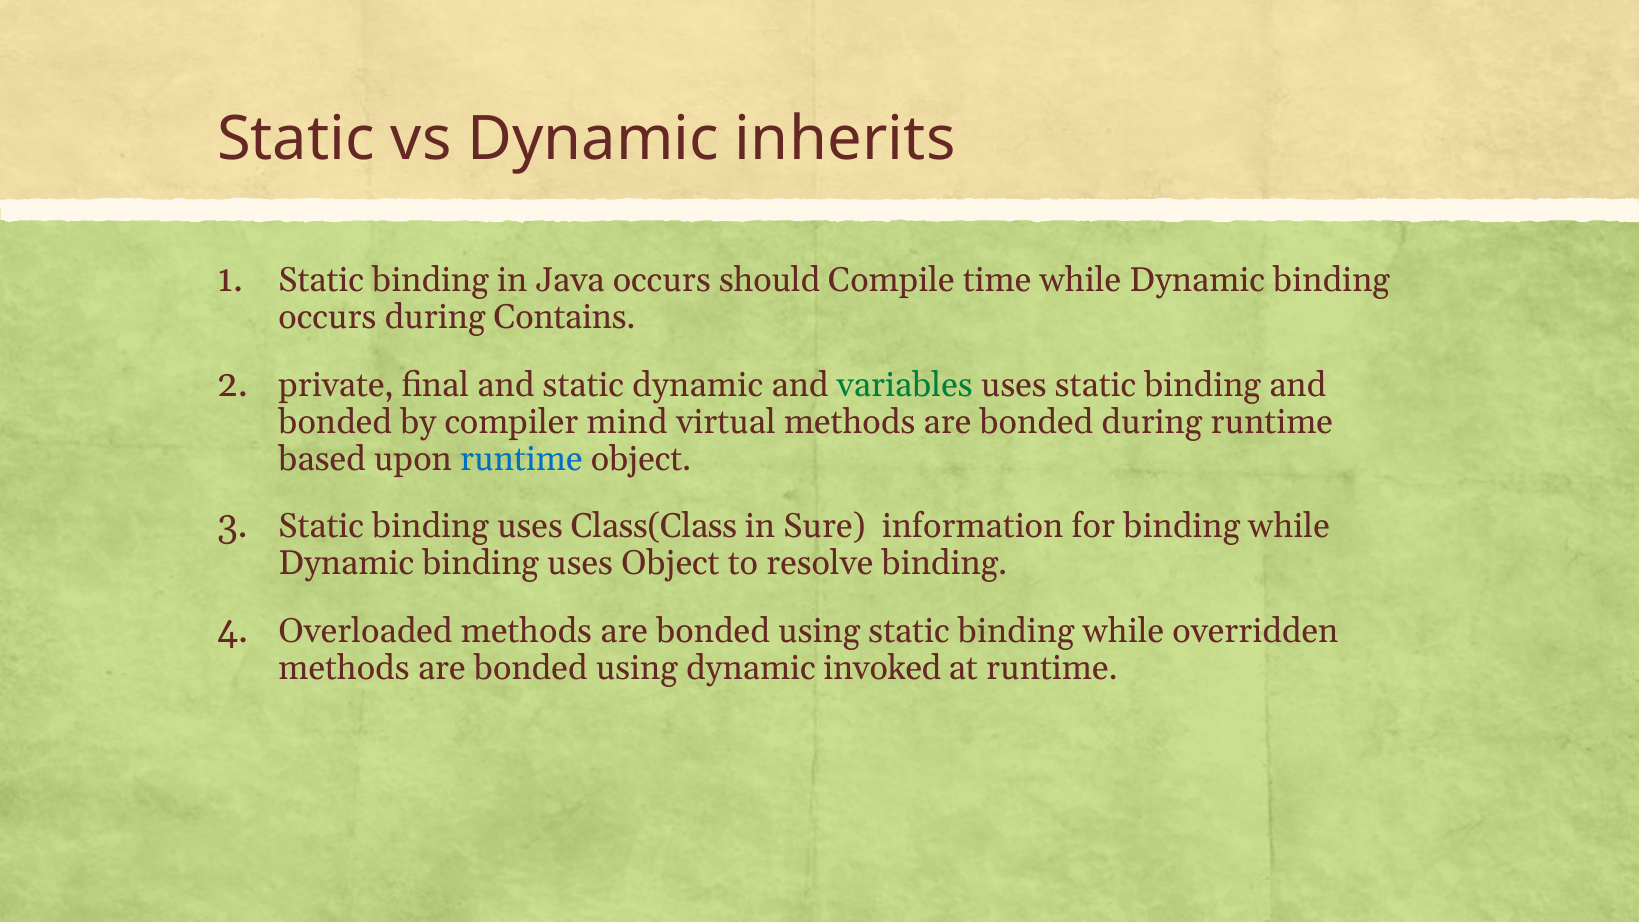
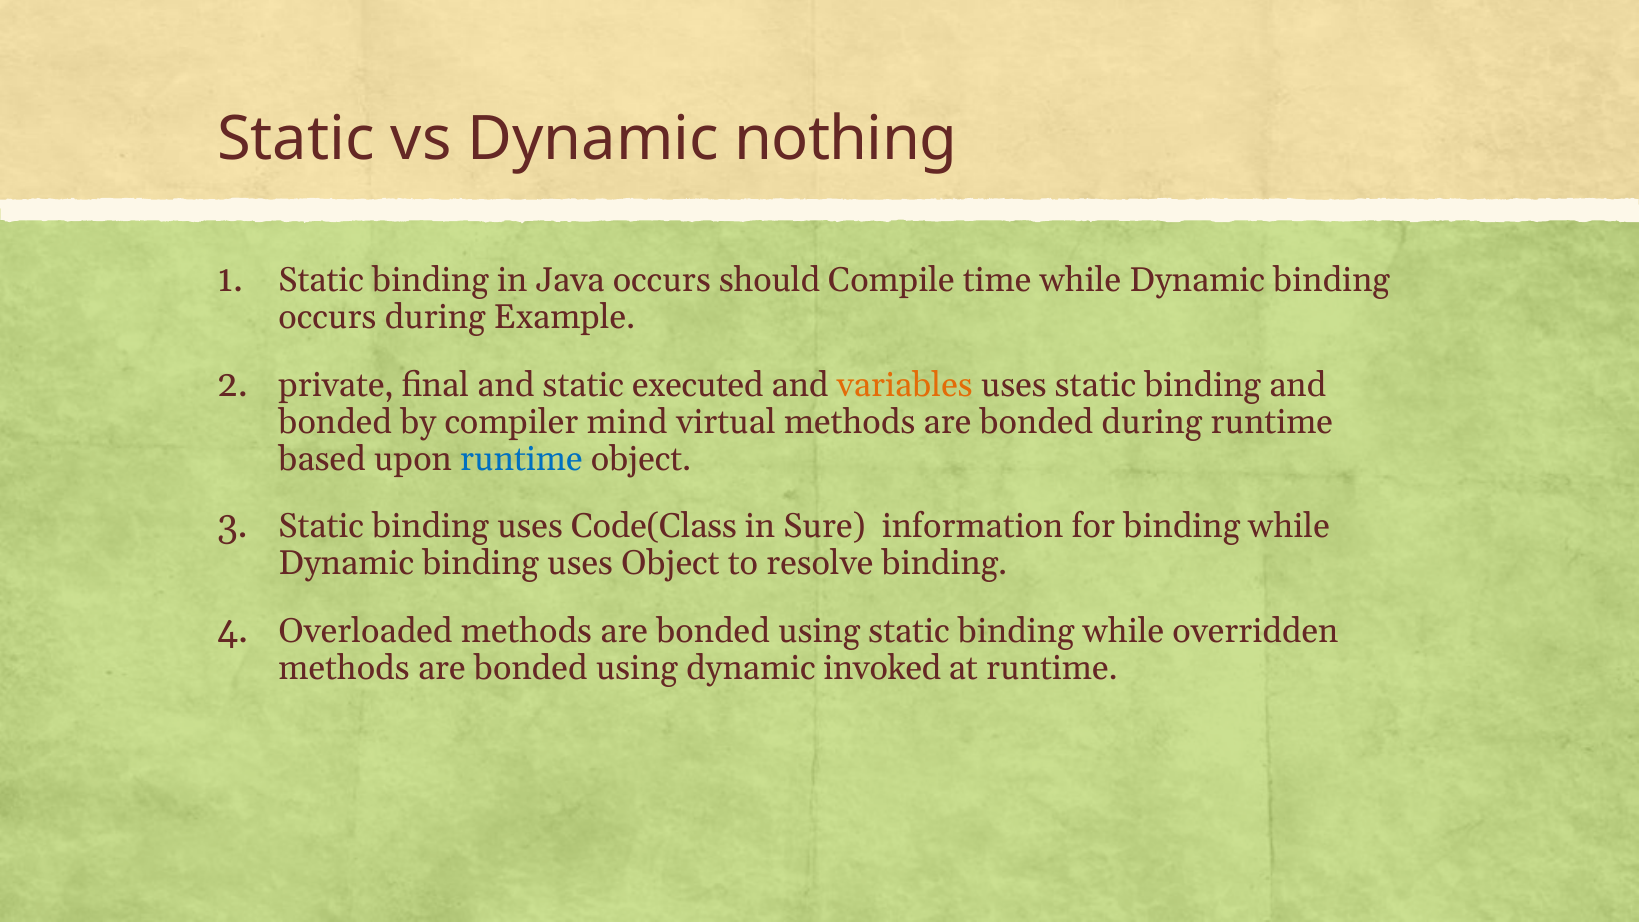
inherits: inherits -> nothing
Contains: Contains -> Example
static dynamic: dynamic -> executed
variables colour: green -> orange
Class(Class: Class(Class -> Code(Class
